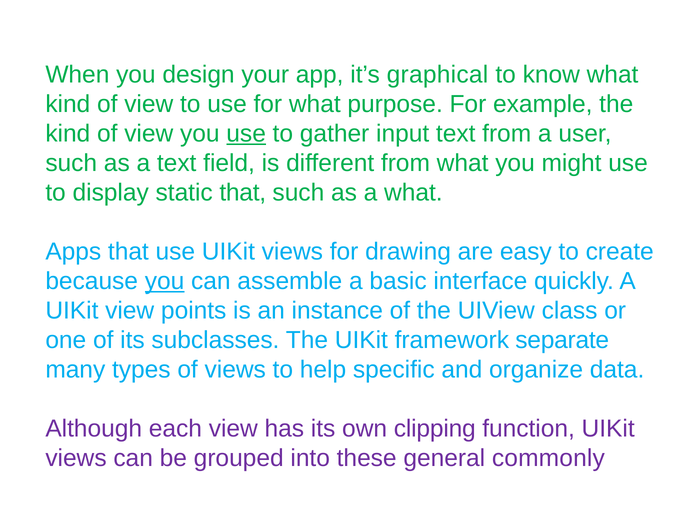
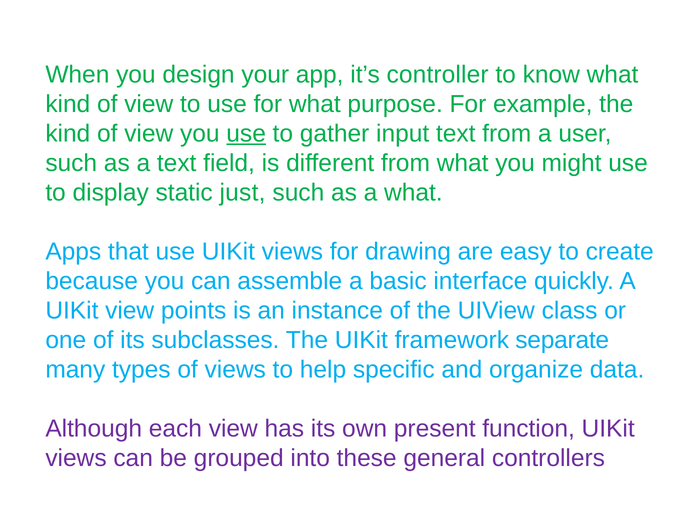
graphical: graphical -> controller
static that: that -> just
you at (165, 281) underline: present -> none
clipping: clipping -> present
commonly: commonly -> controllers
